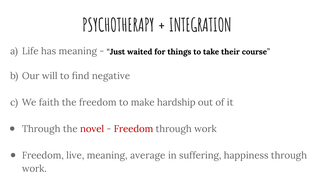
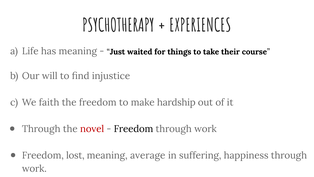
INTEGRATION: INTEGRATION -> EXPERIENCES
negative: negative -> injustice
Freedom at (133, 129) colour: red -> black
live: live -> lost
